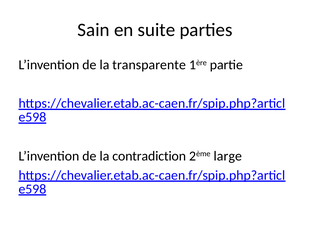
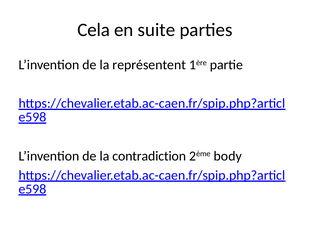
Sain: Sain -> Cela
transparente: transparente -> représentent
large: large -> body
